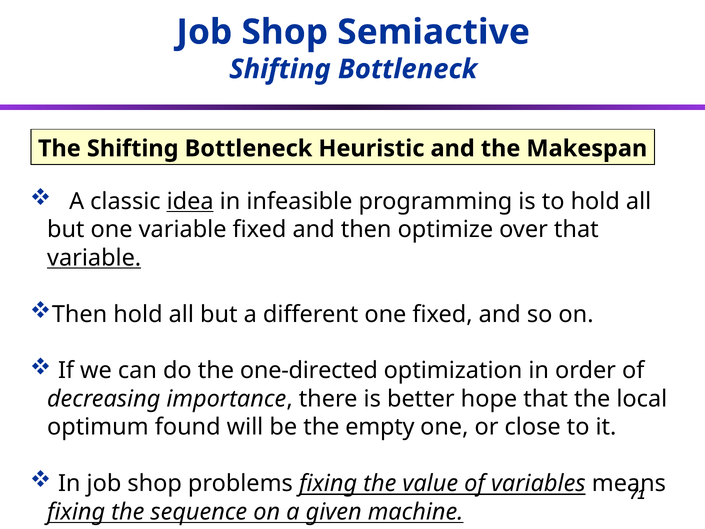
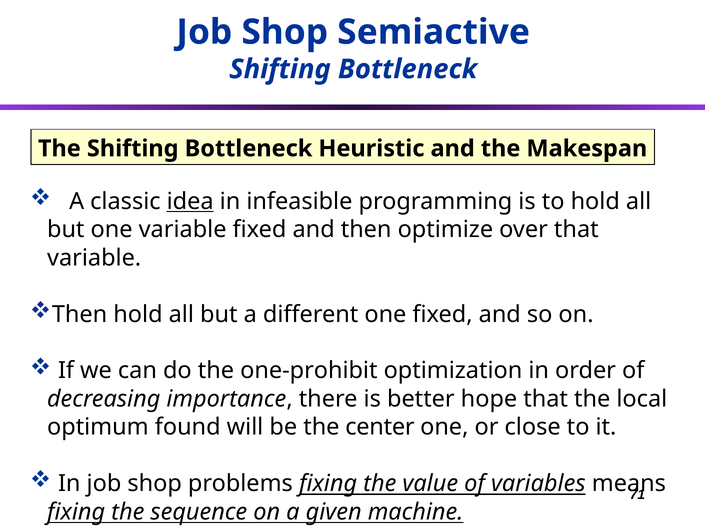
variable at (94, 258) underline: present -> none
one-directed: one-directed -> one-prohibit
empty: empty -> center
